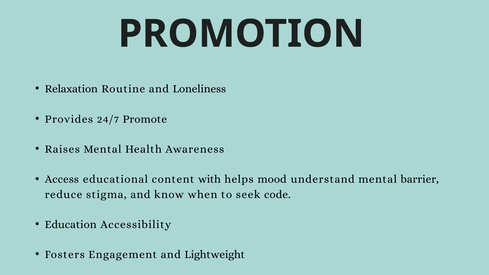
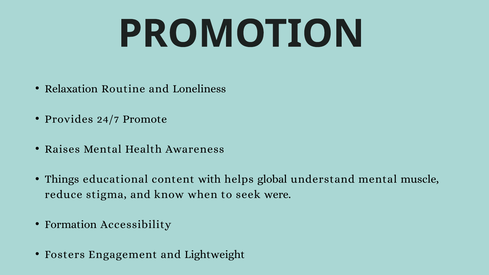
Access: Access -> Things
mood: mood -> global
barrier: barrier -> muscle
code: code -> were
Education: Education -> Formation
